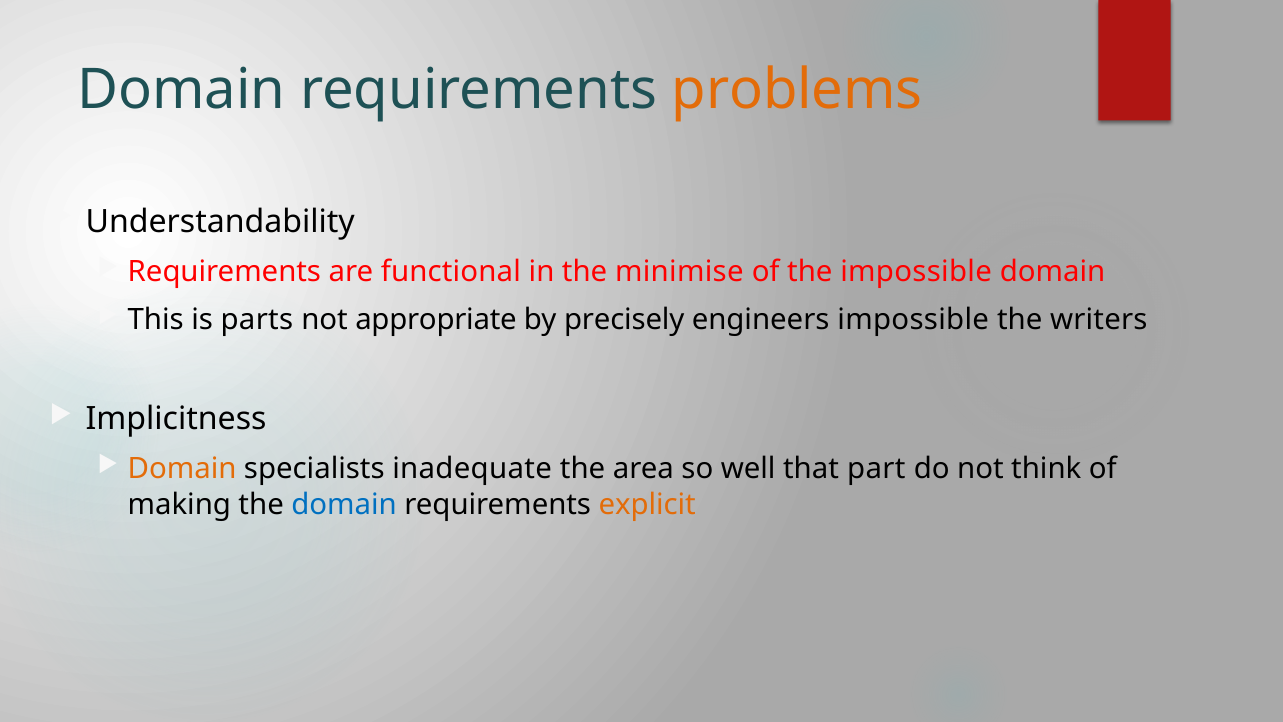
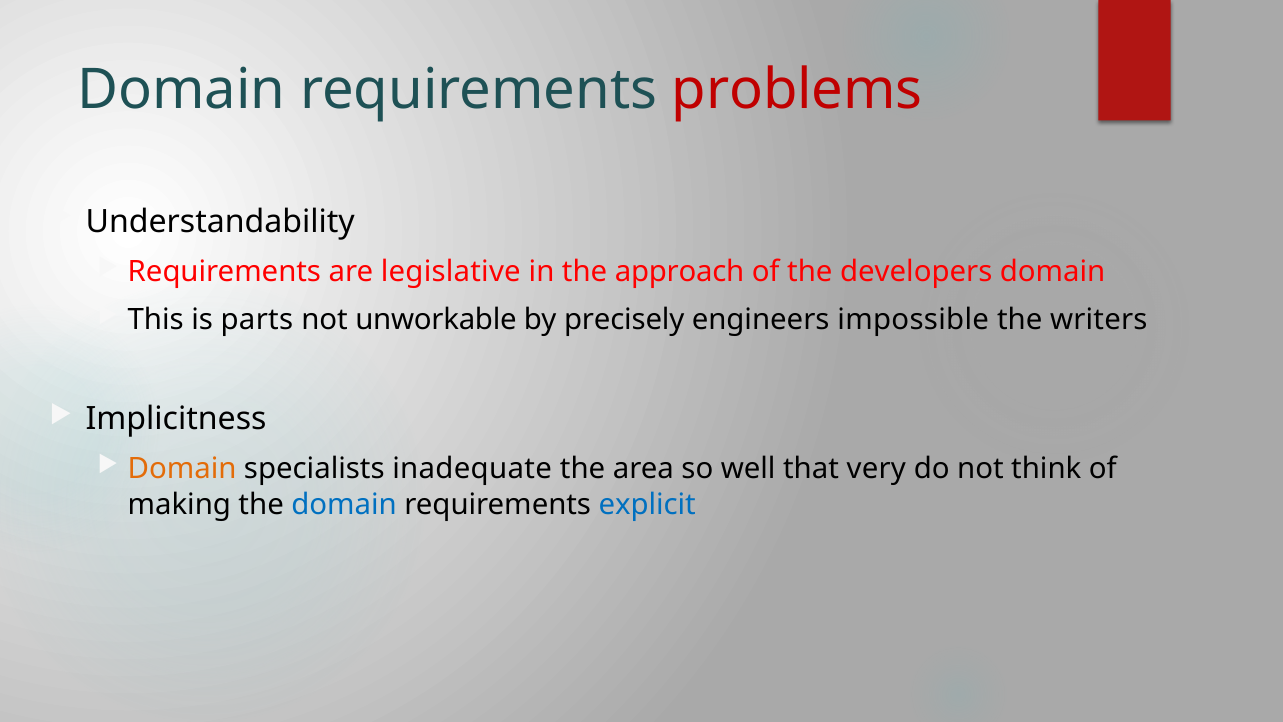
problems colour: orange -> red
functional: functional -> legislative
minimise: minimise -> approach
the impossible: impossible -> developers
appropriate: appropriate -> unworkable
part: part -> very
explicit colour: orange -> blue
